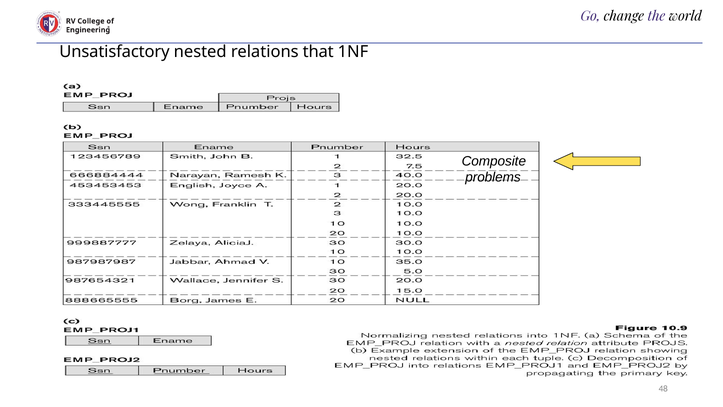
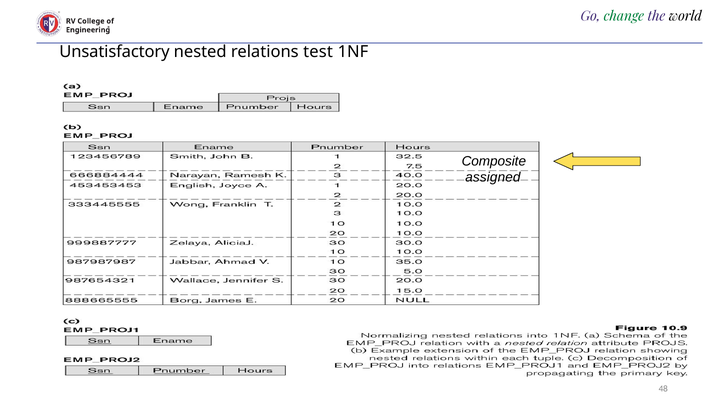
change colour: black -> green
that: that -> test
problems: problems -> assigned
